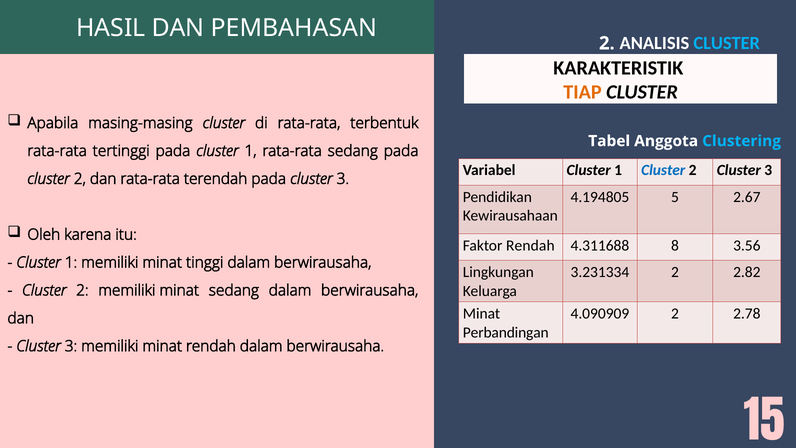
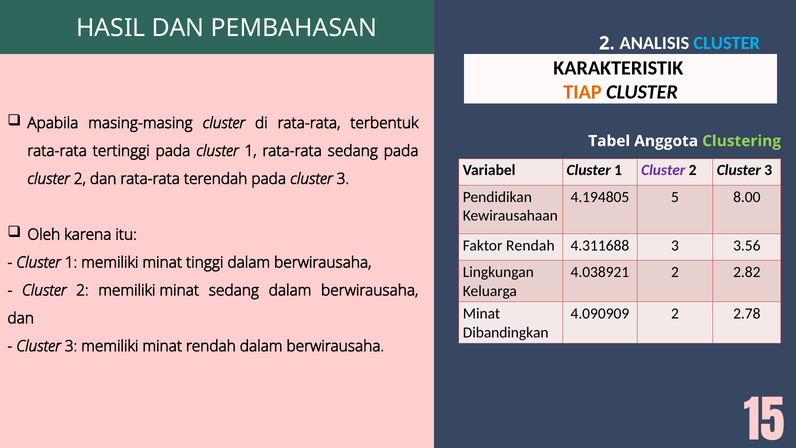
Clustering colour: light blue -> light green
Cluster at (663, 170) colour: blue -> purple
2.67: 2.67 -> 8.00
4.311688 8: 8 -> 3
3.231334: 3.231334 -> 4.038921
Perbandingan: Perbandingan -> Dibandingkan
